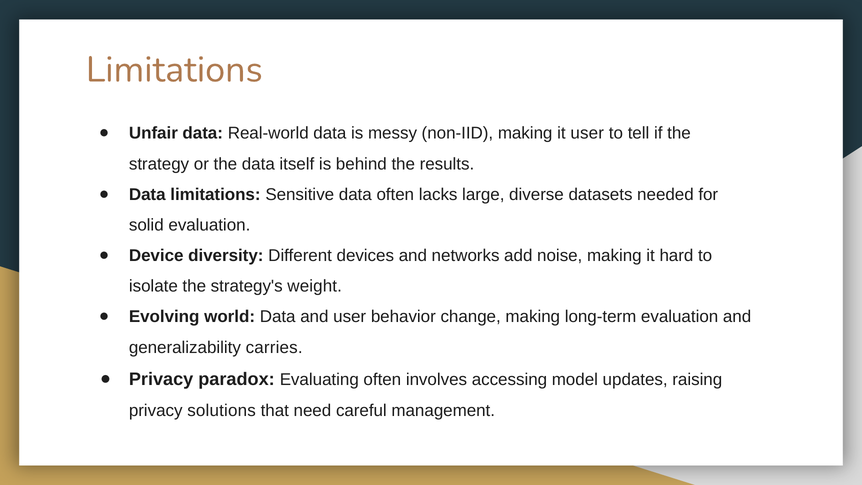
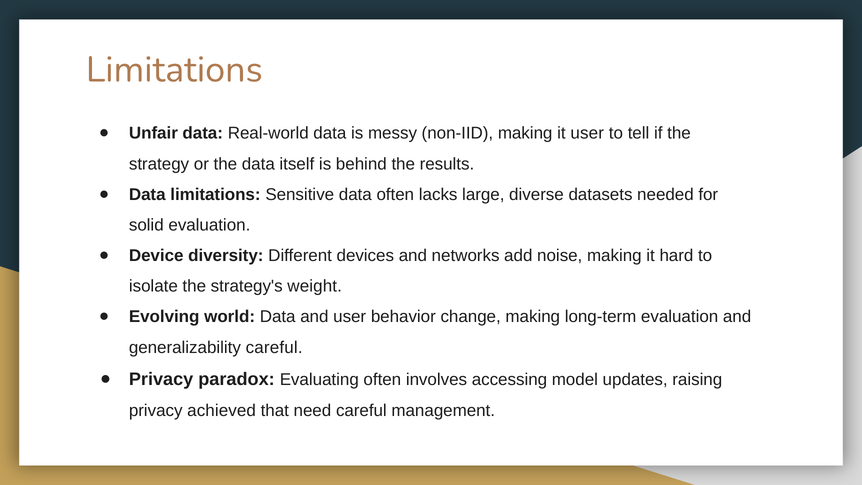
generalizability carries: carries -> careful
solutions: solutions -> achieved
